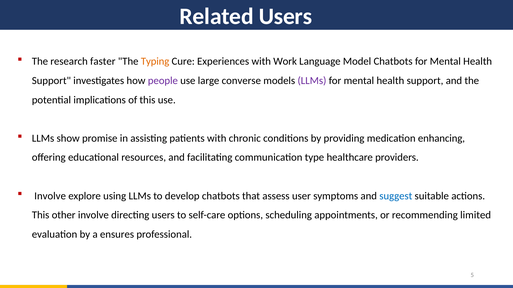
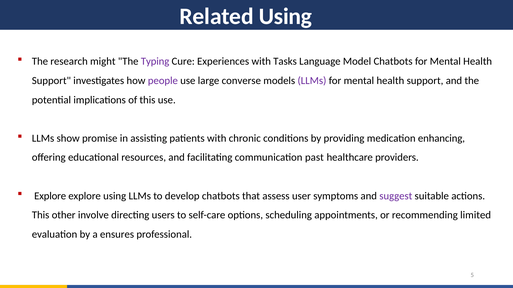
Related Users: Users -> Using
faster: faster -> might
Typing colour: orange -> purple
Work: Work -> Tasks
type: type -> past
Involve at (50, 196): Involve -> Explore
suggest colour: blue -> purple
